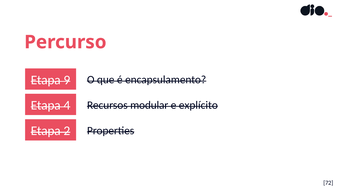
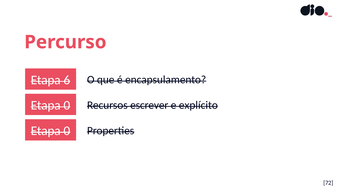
9: 9 -> 6
4 at (67, 105): 4 -> 0
modular: modular -> escrever
2 at (67, 131): 2 -> 0
